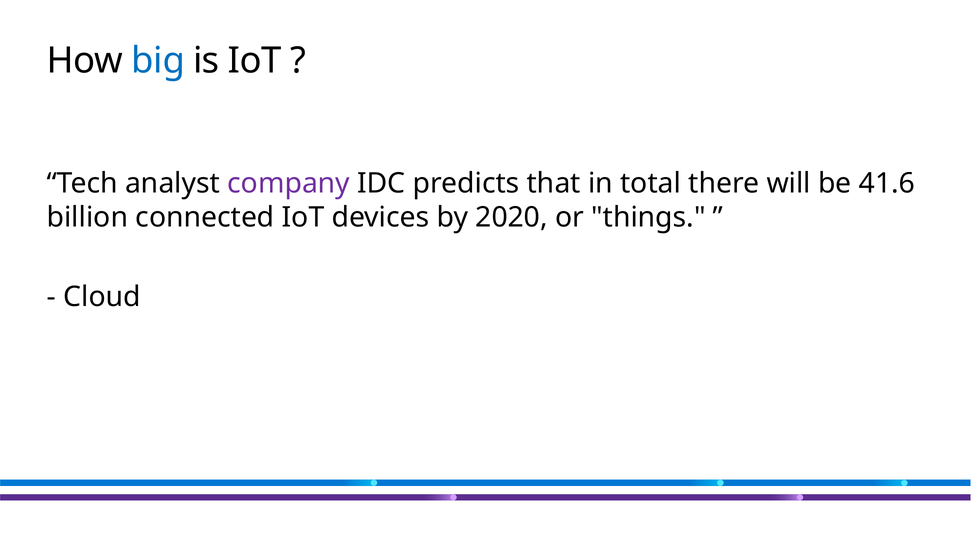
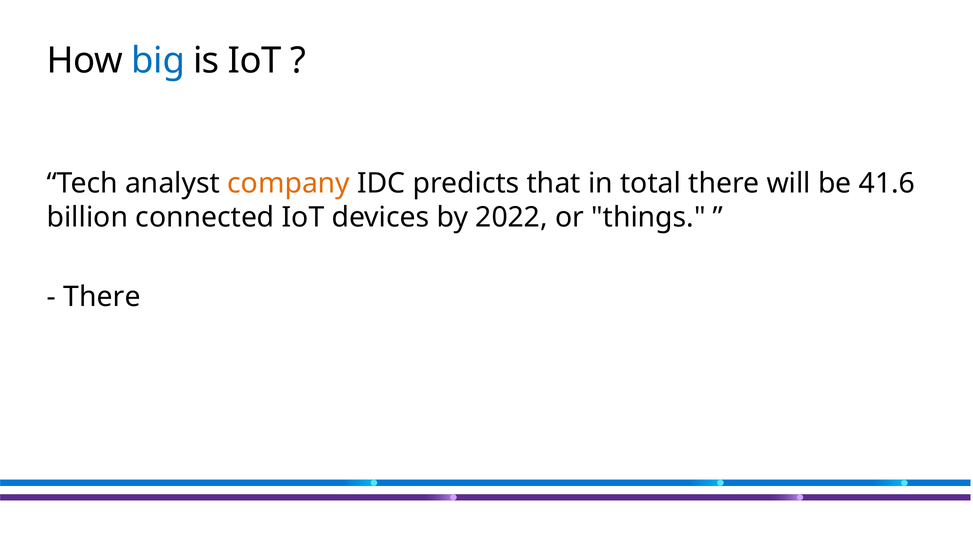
company colour: purple -> orange
2020: 2020 -> 2022
Cloud at (102, 297): Cloud -> There
